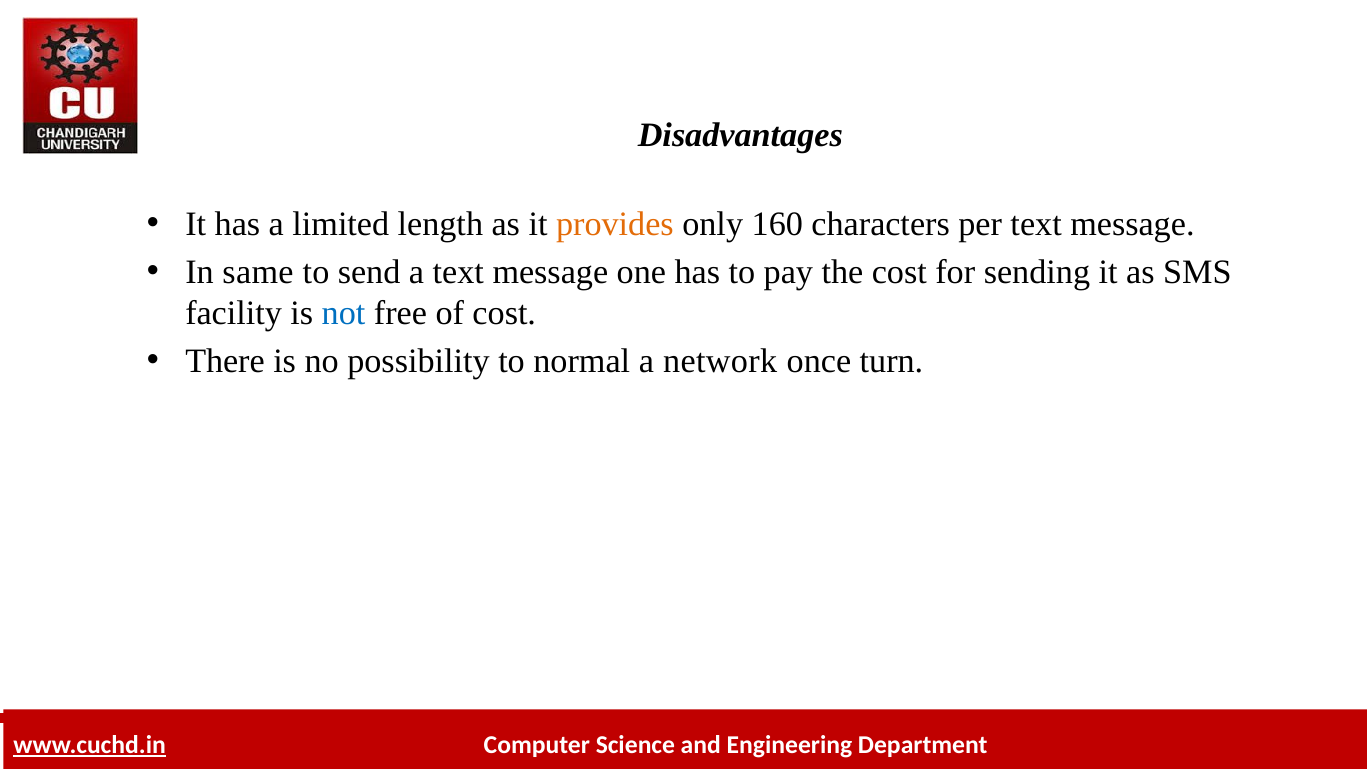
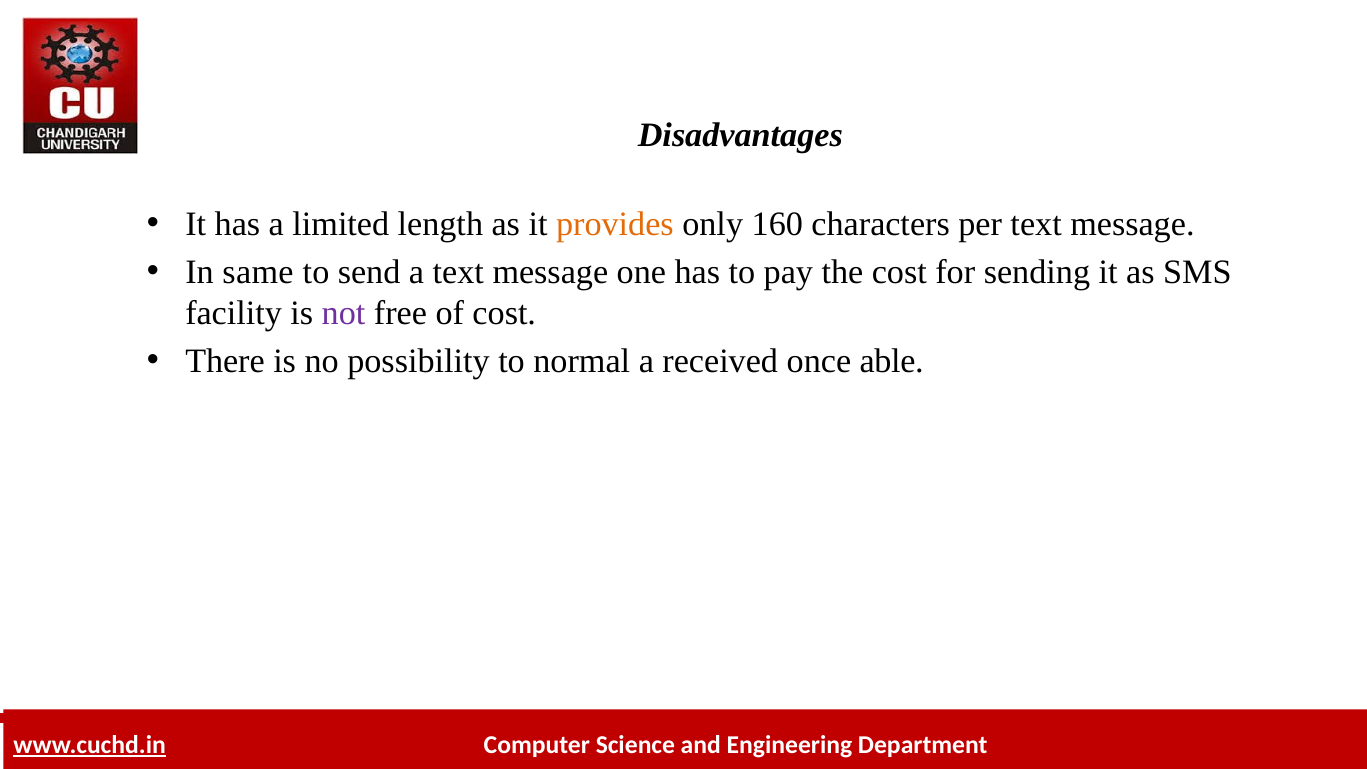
not colour: blue -> purple
network: network -> received
turn: turn -> able
